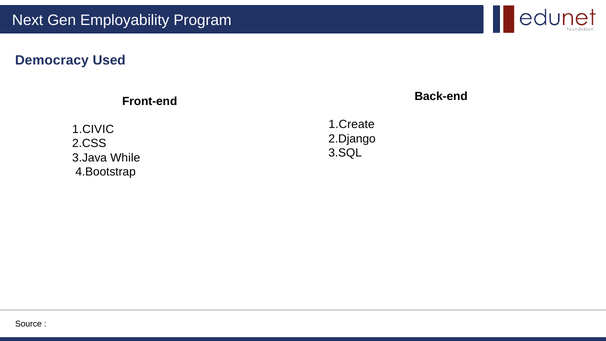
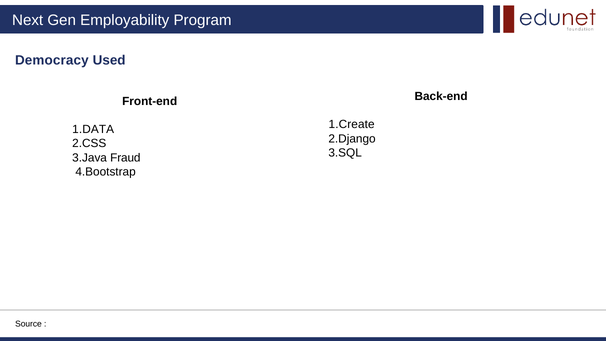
1.CIVIC: 1.CIVIC -> 1.DATA
While: While -> Fraud
